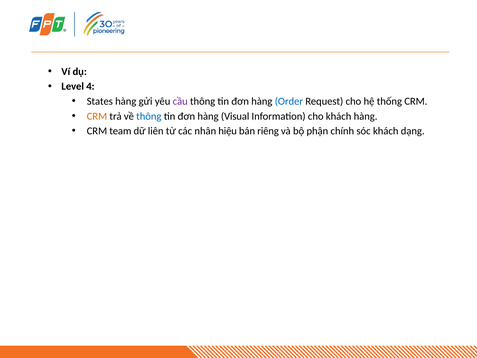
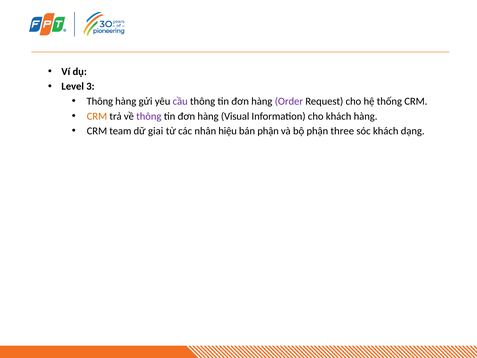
4: 4 -> 3
States at (100, 101): States -> Thông
Order colour: blue -> purple
thông at (149, 116) colour: blue -> purple
liên: liên -> giai
bán riêng: riêng -> phận
chính: chính -> three
